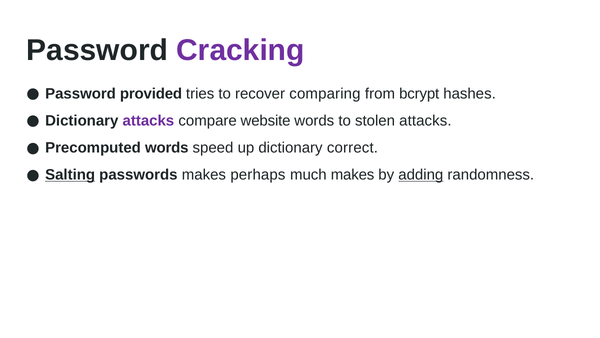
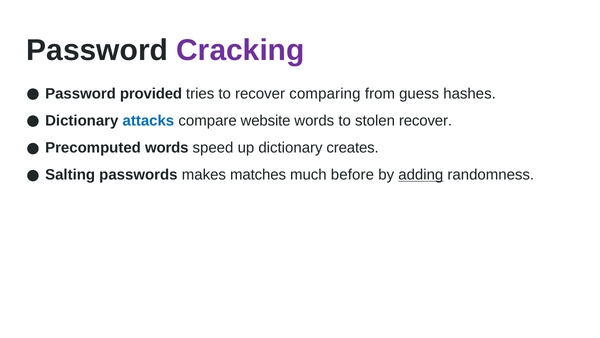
bcrypt: bcrypt -> guess
attacks at (148, 121) colour: purple -> blue
stolen attacks: attacks -> recover
correct: correct -> creates
Salting underline: present -> none
perhaps: perhaps -> matches
much makes: makes -> before
